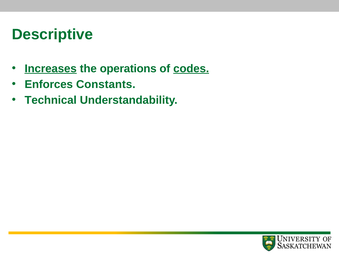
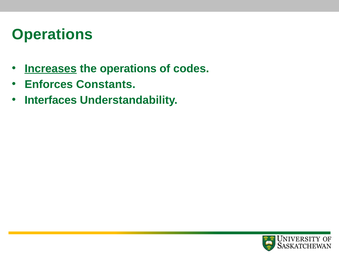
Descriptive at (52, 34): Descriptive -> Operations
codes underline: present -> none
Technical: Technical -> Interfaces
